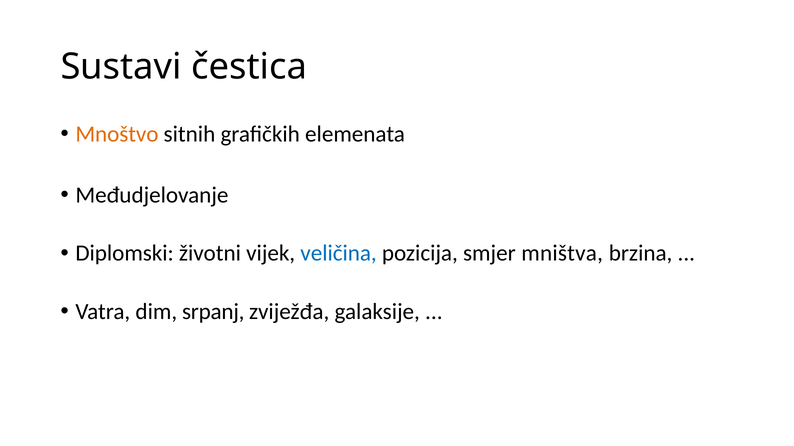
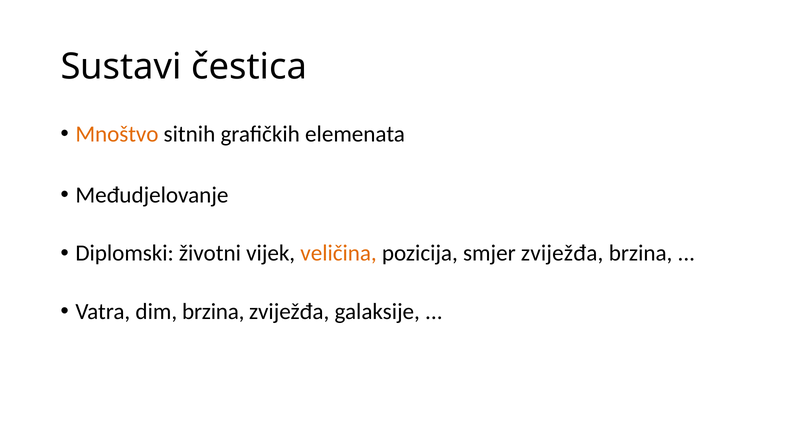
veličina colour: blue -> orange
smjer mništva: mništva -> zviježđa
dim srpanj: srpanj -> brzina
